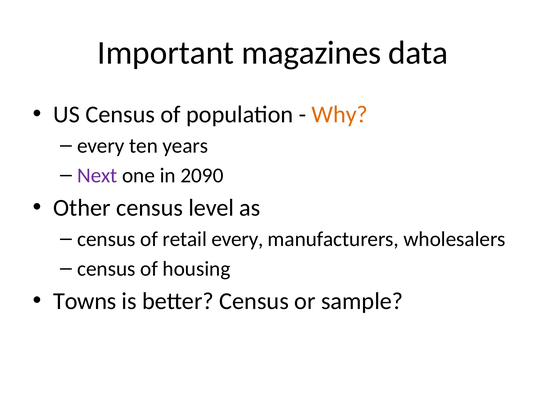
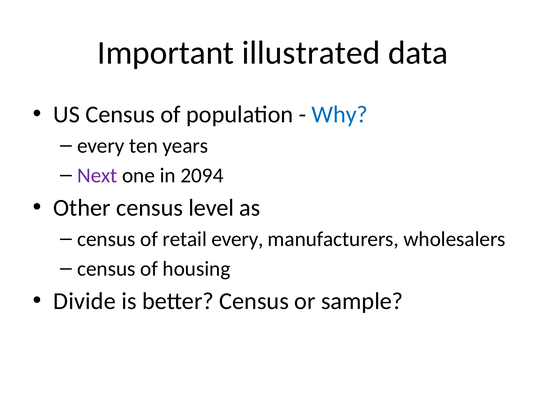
magazines: magazines -> illustrated
Why colour: orange -> blue
2090: 2090 -> 2094
Towns: Towns -> Divide
